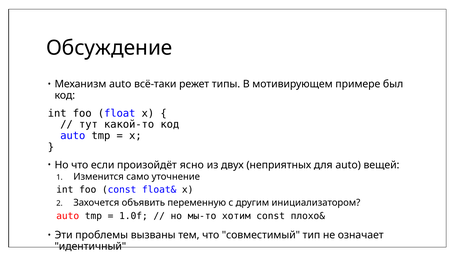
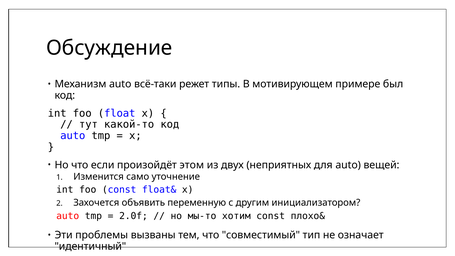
ясно: ясно -> этом
1.0f: 1.0f -> 2.0f
